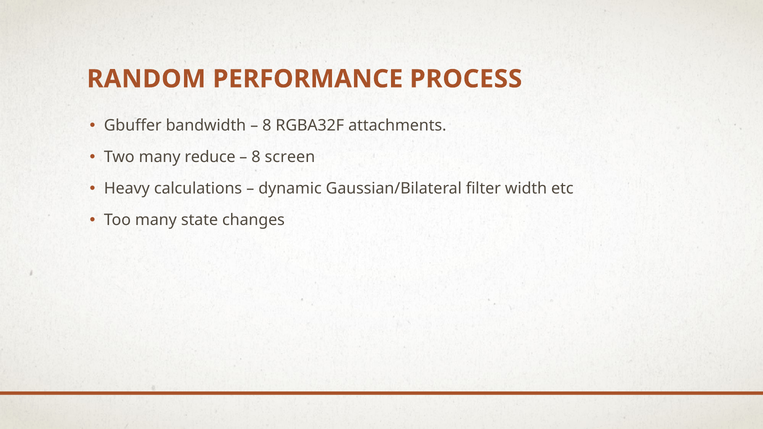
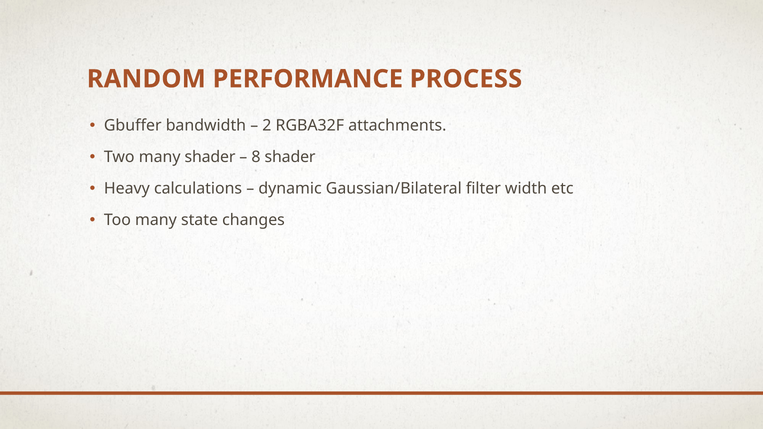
8 at (267, 126): 8 -> 2
many reduce: reduce -> shader
8 screen: screen -> shader
